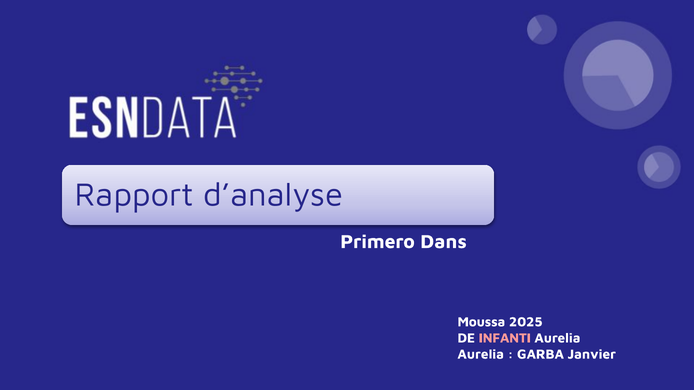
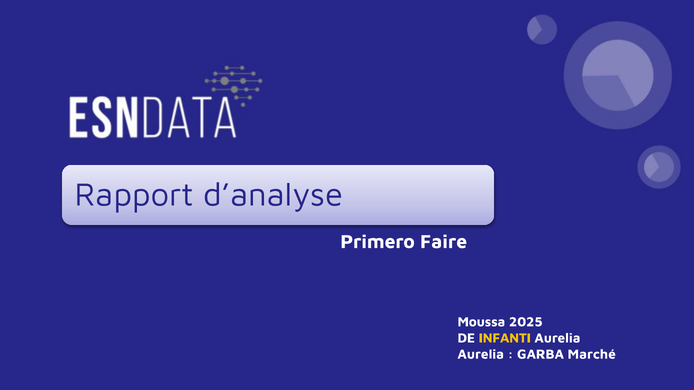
Dans: Dans -> Faire
INFANTI colour: pink -> yellow
Janvier: Janvier -> Marché
